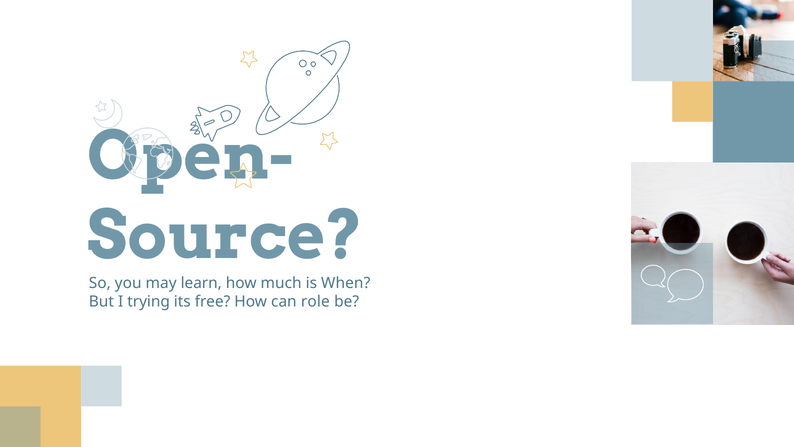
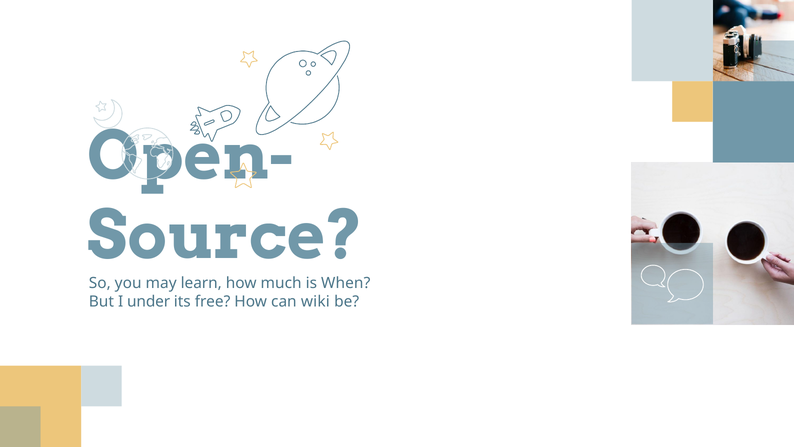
trying: trying -> under
role: role -> wiki
